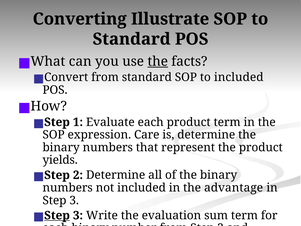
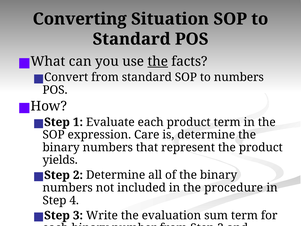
Illustrate: Illustrate -> Situation
to included: included -> numbers
advantage: advantage -> procedure
3 at (74, 200): 3 -> 4
Step at (57, 215) underline: present -> none
